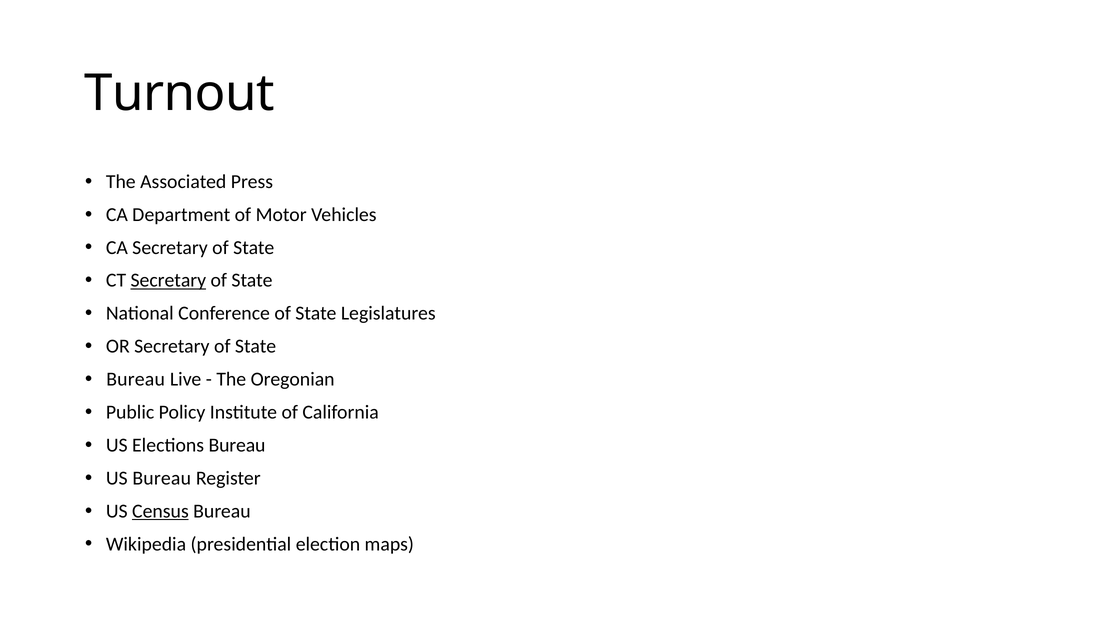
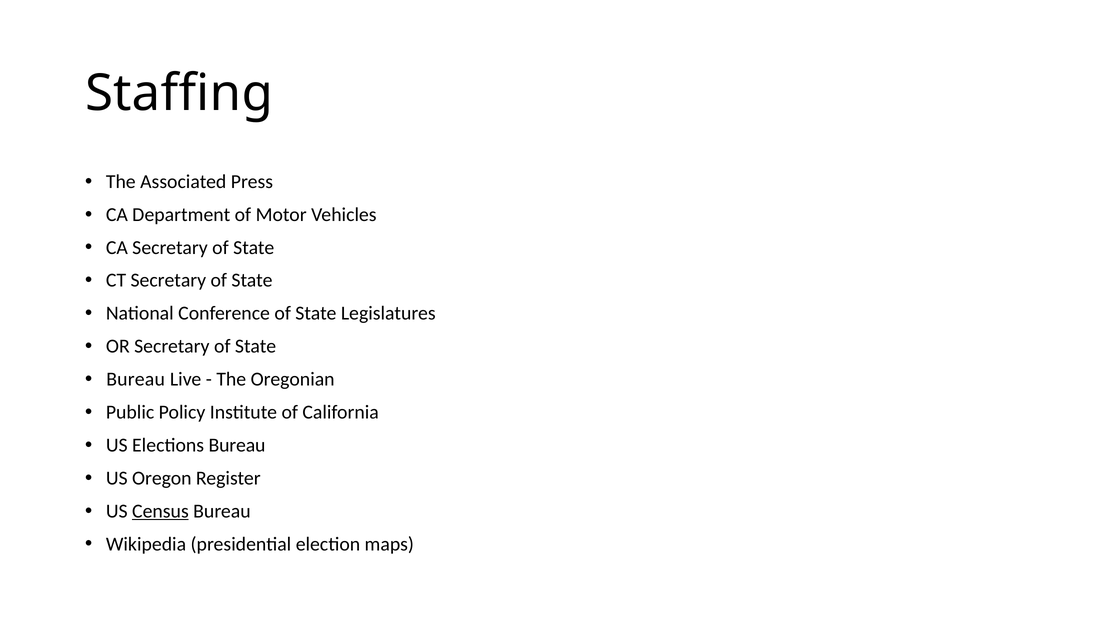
Turnout: Turnout -> Staffing
Secretary at (168, 281) underline: present -> none
US Bureau: Bureau -> Oregon
